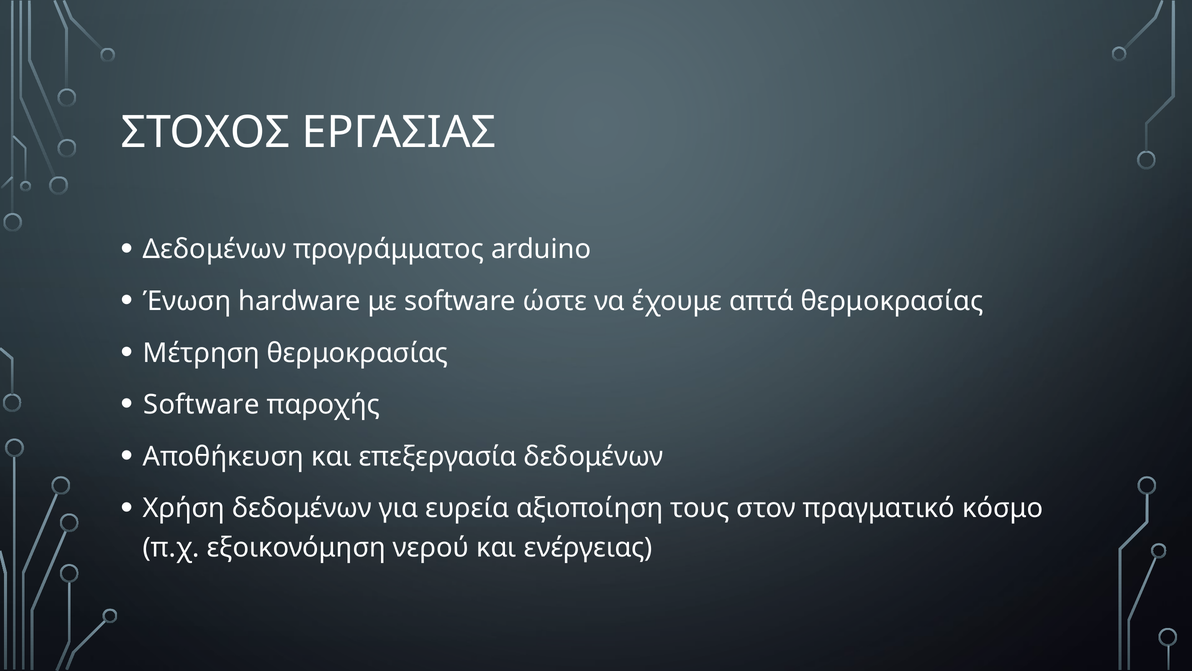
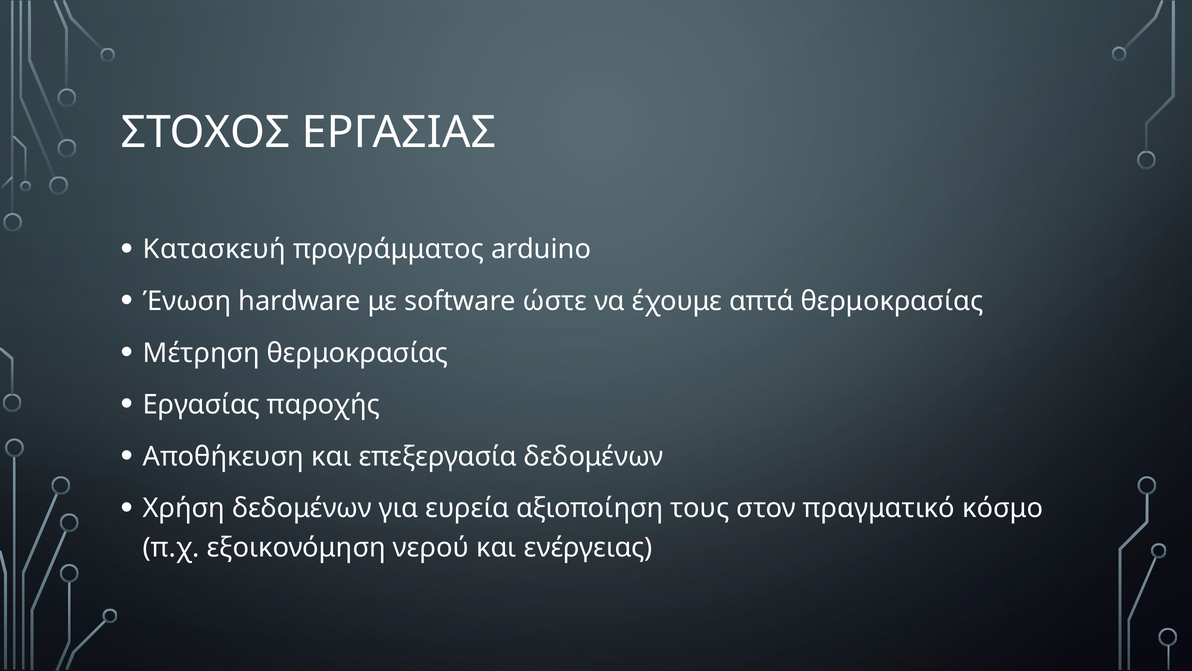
Δεδομένων at (215, 249): Δεδομένων -> Κατασκευή
Software at (201, 404): Software -> Εργασίας
